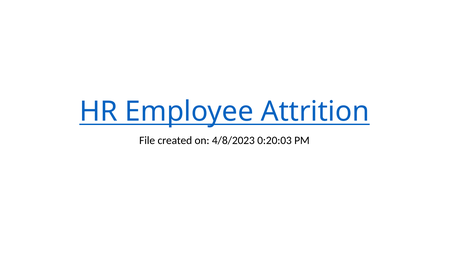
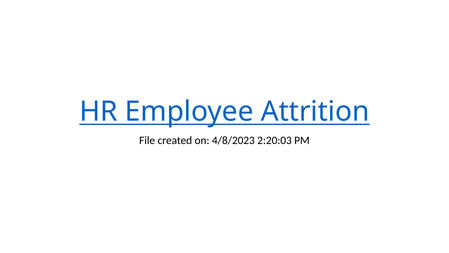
0:20:03: 0:20:03 -> 2:20:03
